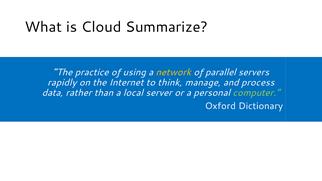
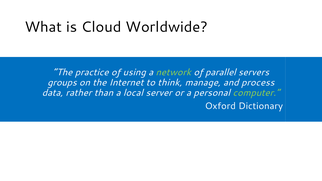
Summarize: Summarize -> Worldwide
network colour: yellow -> light green
rapidly: rapidly -> groups
